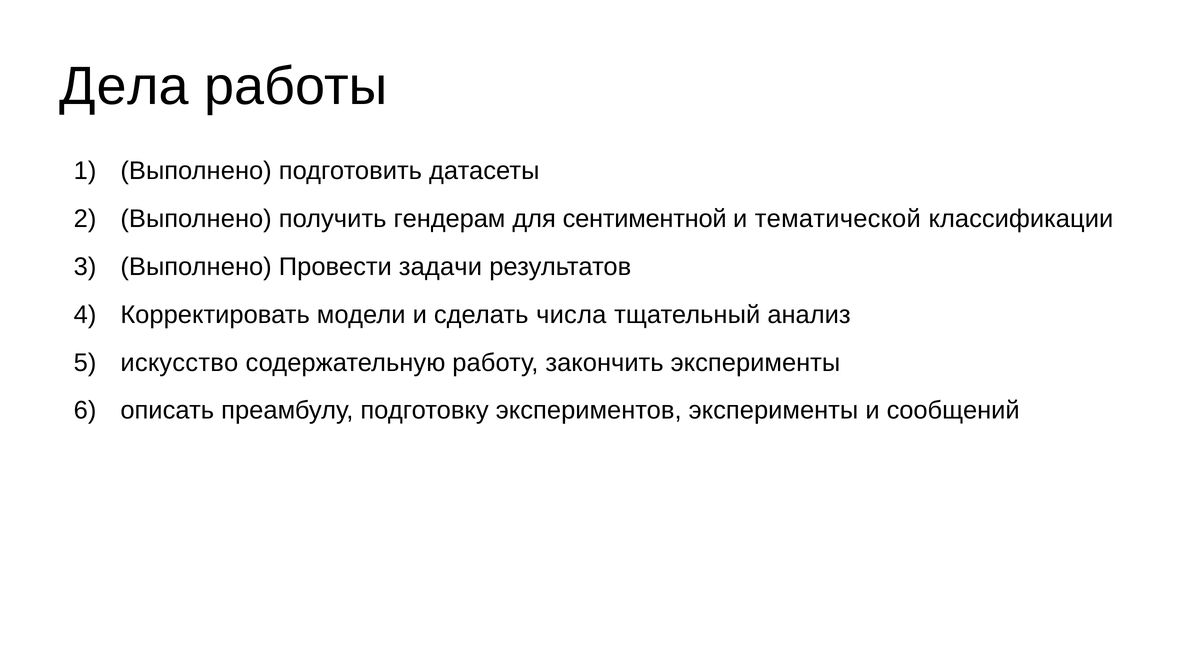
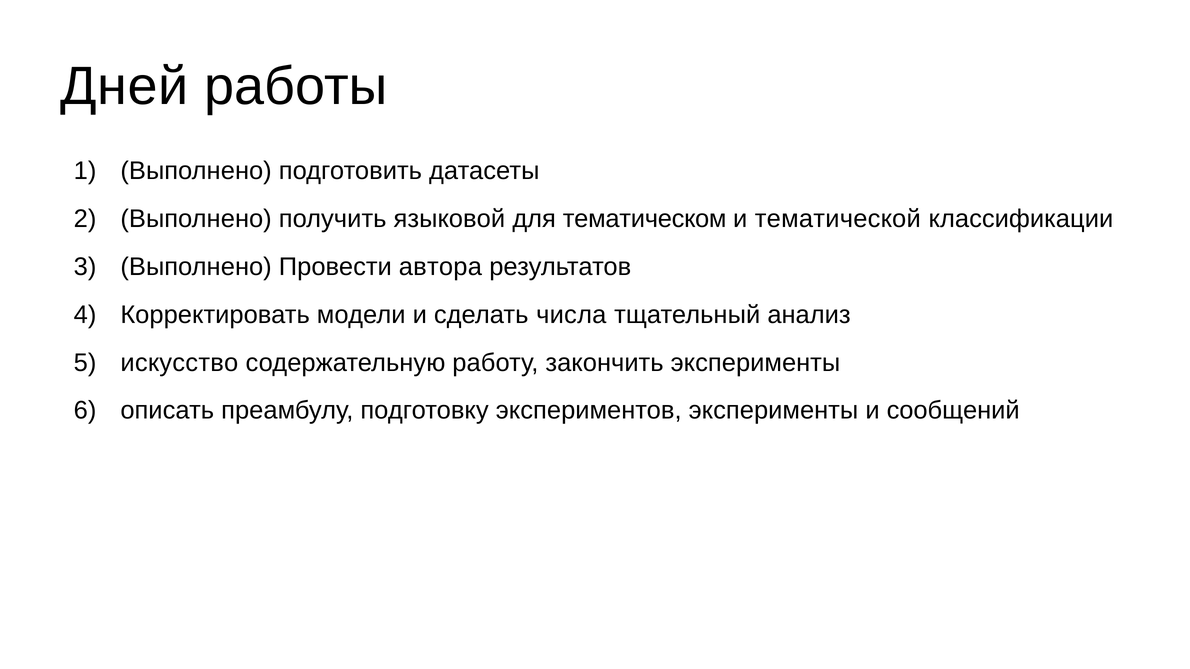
Дела: Дела -> Дней
гендерам: гендерам -> языковой
сентиментной: сентиментной -> тематическом
задачи: задачи -> автора
